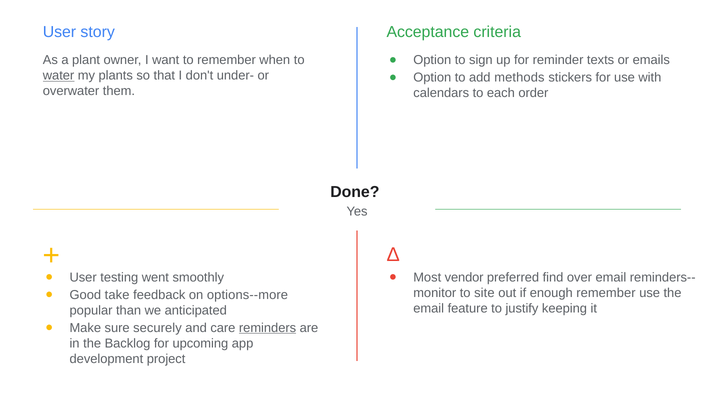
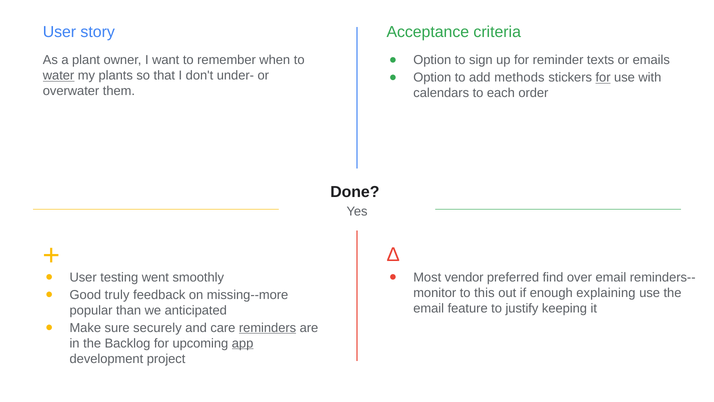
for at (603, 78) underline: none -> present
site: site -> this
enough remember: remember -> explaining
take: take -> truly
options--more: options--more -> missing--more
app underline: none -> present
